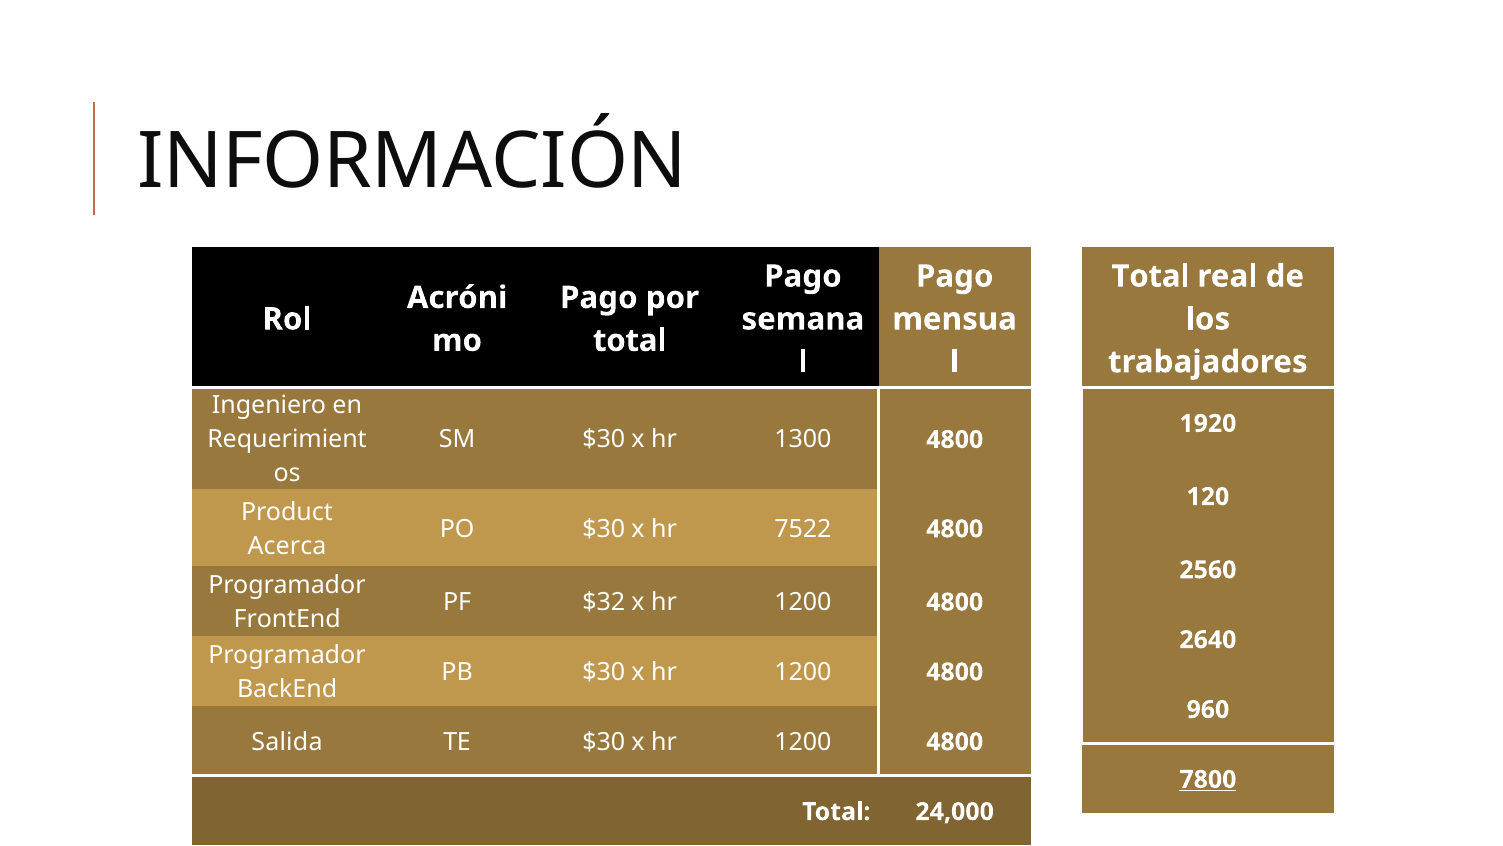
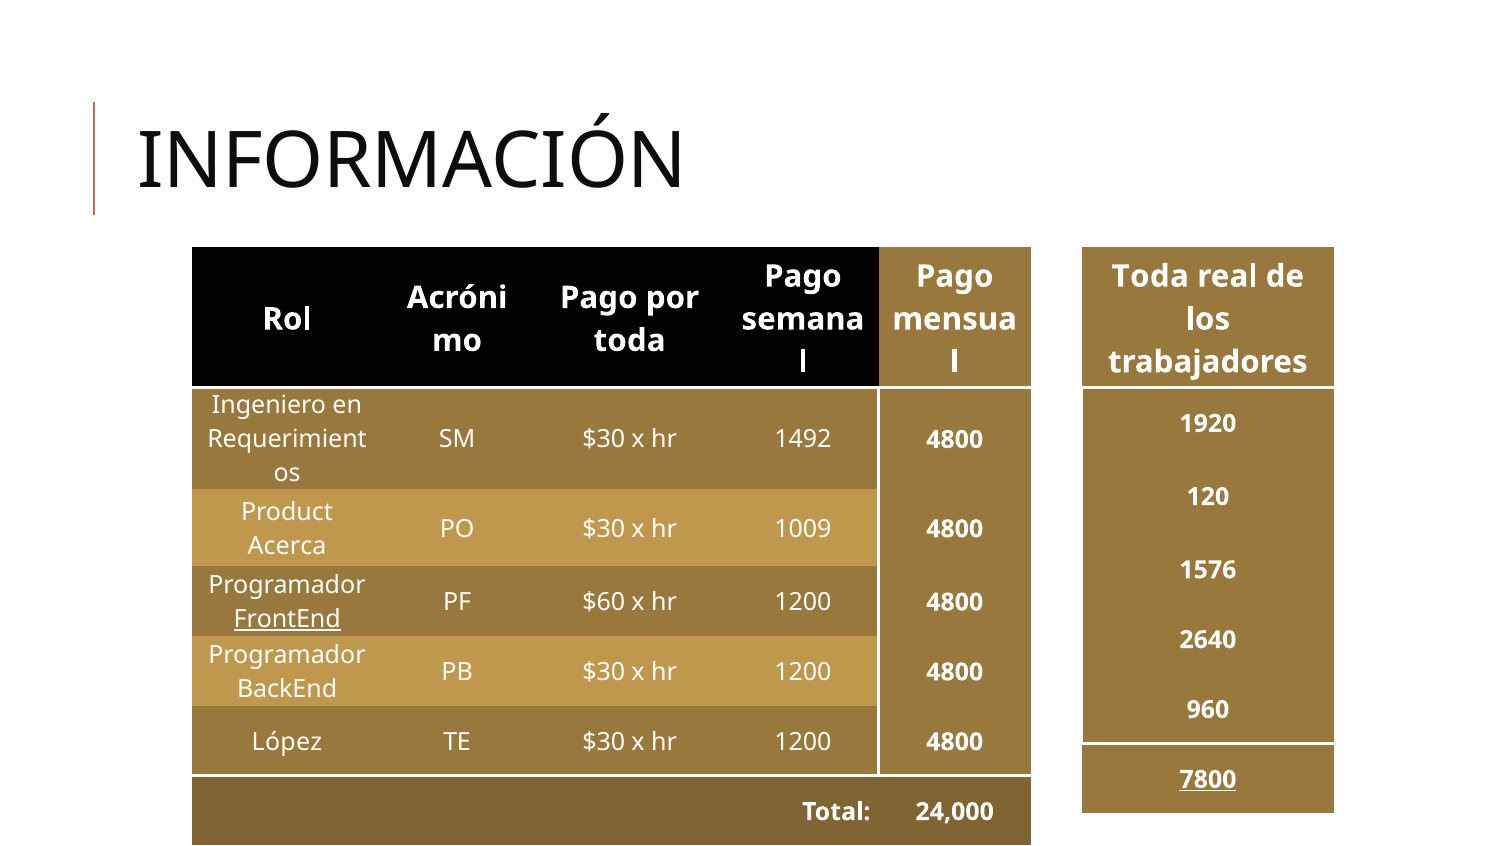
Total at (1150, 276): Total -> Toda
total at (630, 340): total -> toda
1300: 1300 -> 1492
7522: 7522 -> 1009
2560: 2560 -> 1576
$32: $32 -> $60
FrontEnd underline: none -> present
Salida: Salida -> López
